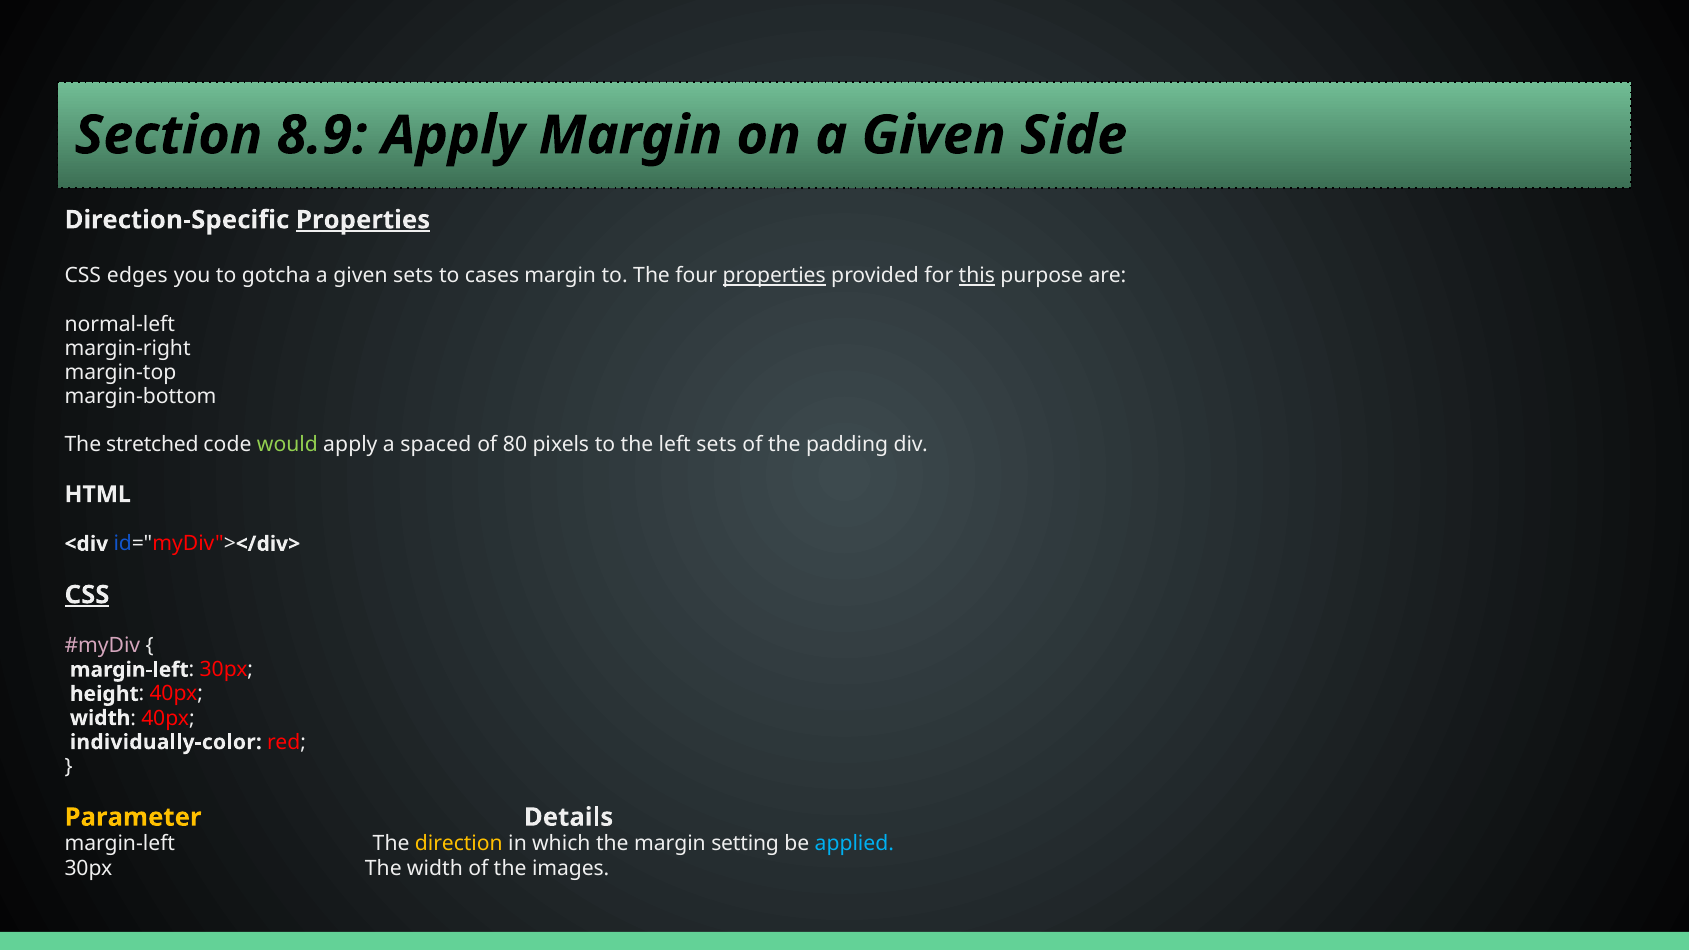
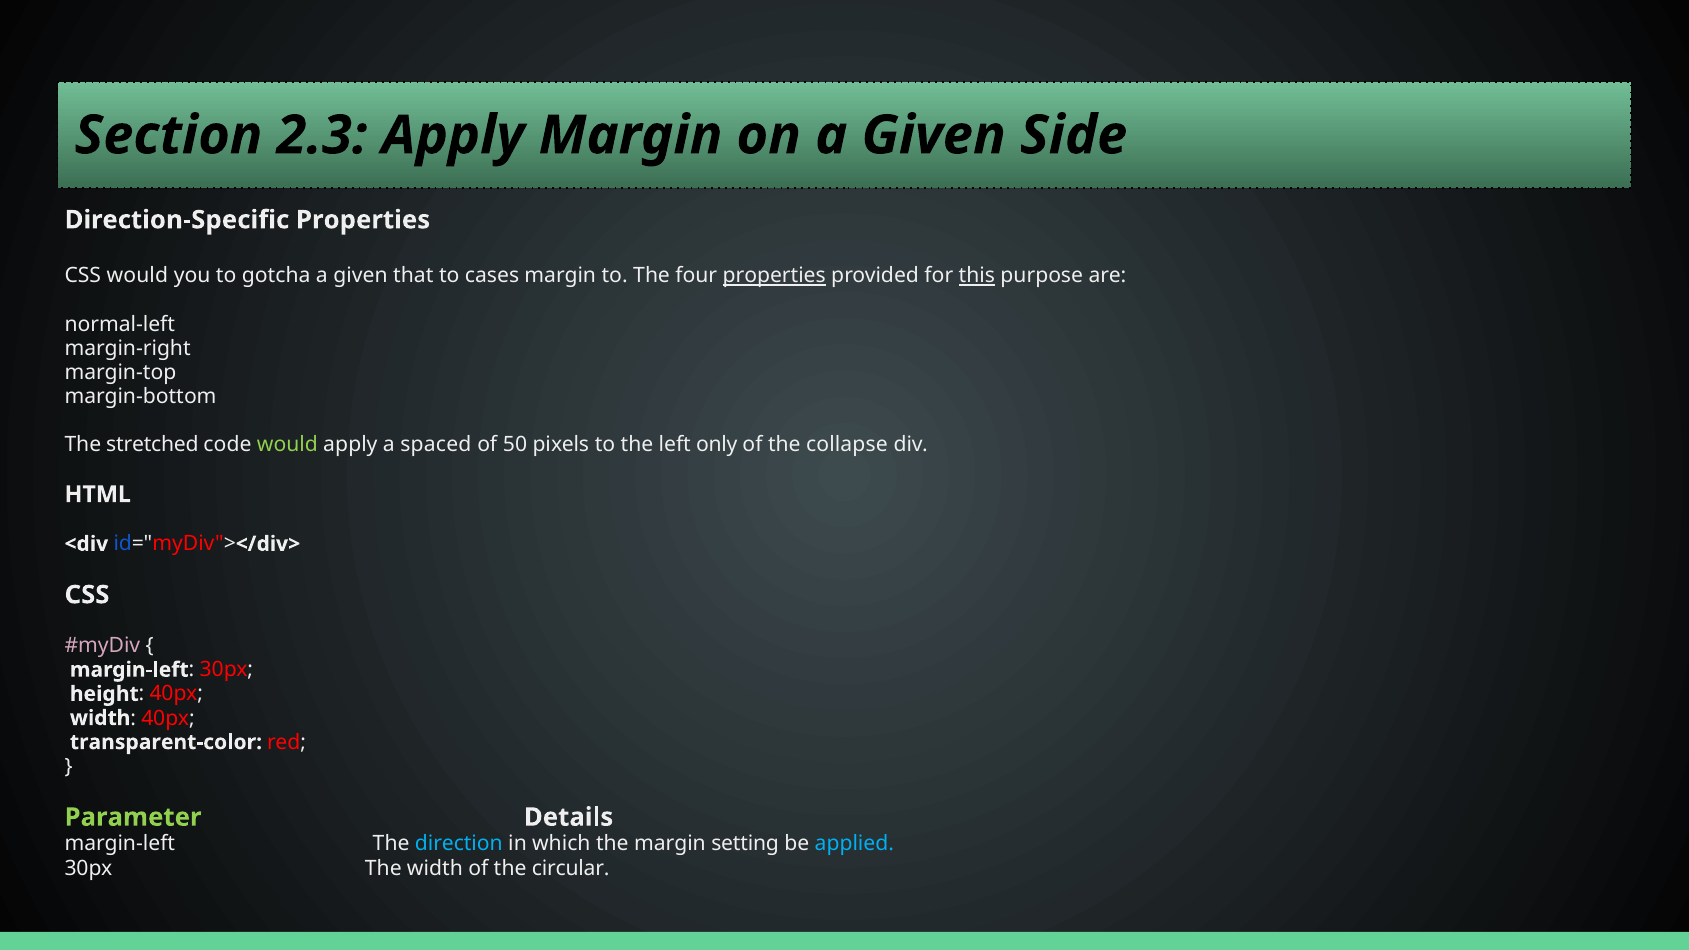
8.9: 8.9 -> 2.3
Properties at (363, 220) underline: present -> none
CSS edges: edges -> would
given sets: sets -> that
80: 80 -> 50
left sets: sets -> only
padding: padding -> collapse
CSS at (87, 595) underline: present -> none
individually-color: individually-color -> transparent-color
Parameter colour: yellow -> light green
direction colour: yellow -> light blue
images: images -> circular
